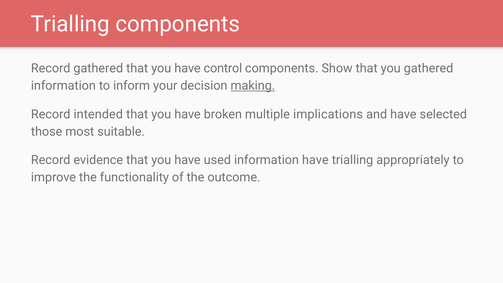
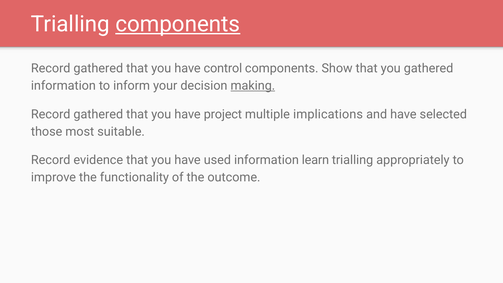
components at (178, 24) underline: none -> present
intended at (98, 114): intended -> gathered
broken: broken -> project
information have: have -> learn
